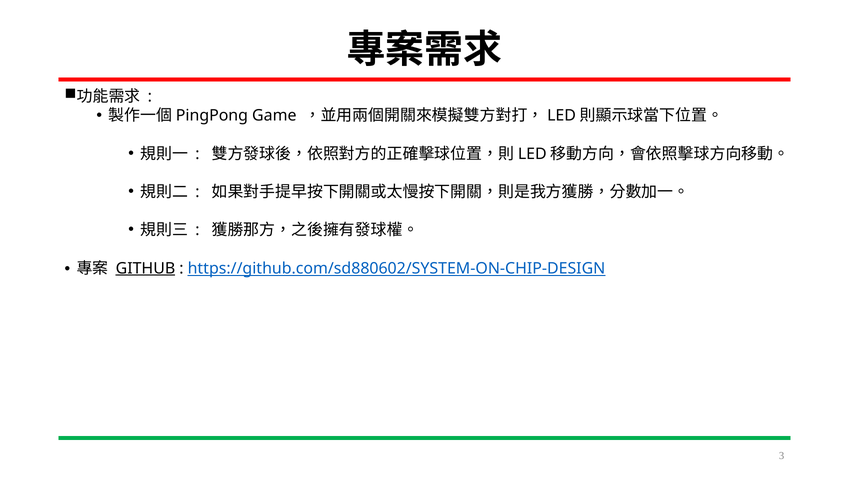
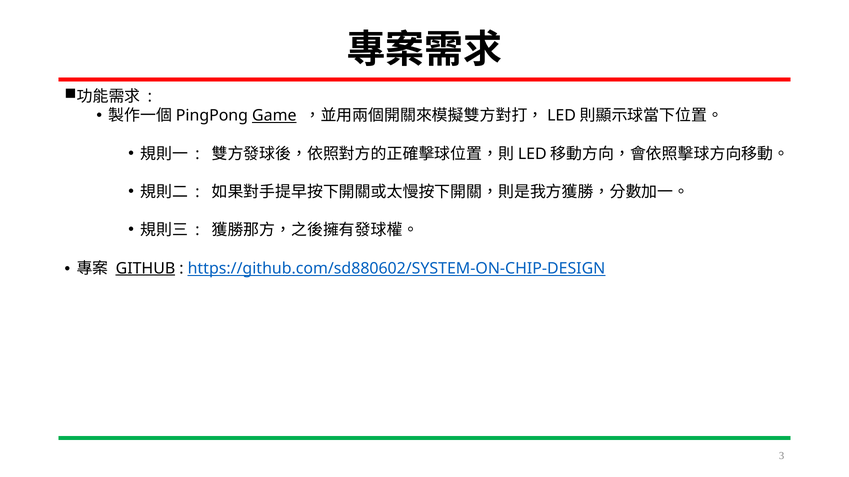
Game underline: none -> present
